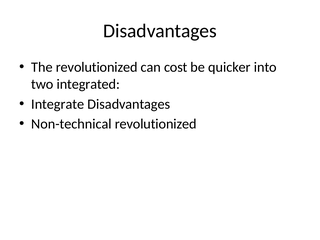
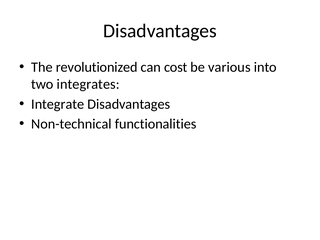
quicker: quicker -> various
integrated: integrated -> integrates
Non-technical revolutionized: revolutionized -> functionalities
